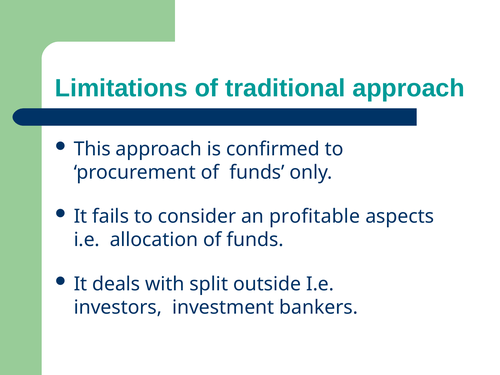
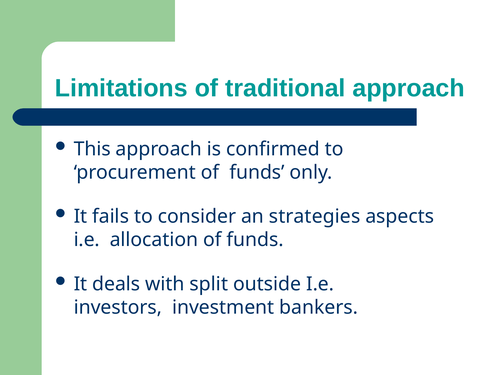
profitable: profitable -> strategies
